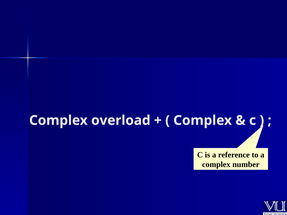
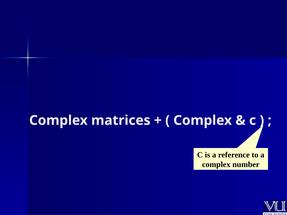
overload: overload -> matrices
